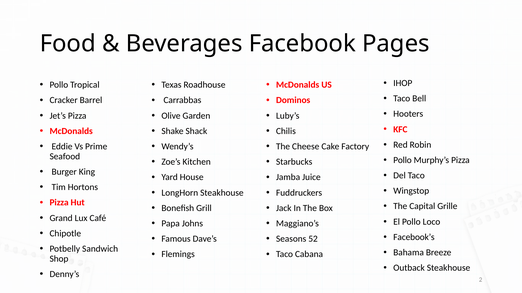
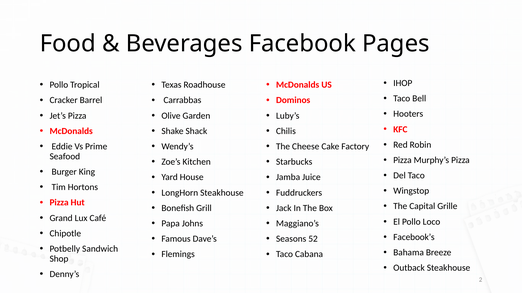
Pollo at (402, 160): Pollo -> Pizza
